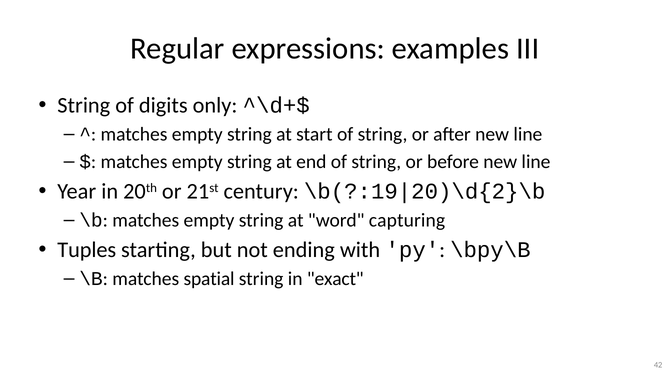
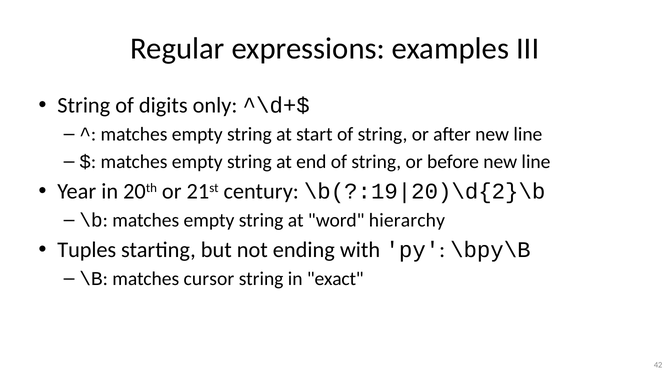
capturing: capturing -> hierarchy
spatial: spatial -> cursor
